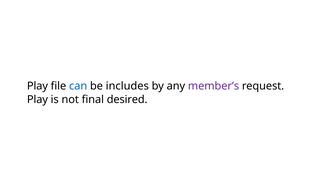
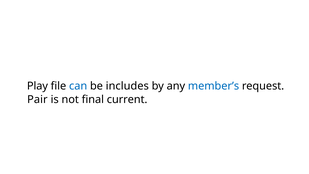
member’s colour: purple -> blue
Play at (37, 99): Play -> Pair
desired: desired -> current
